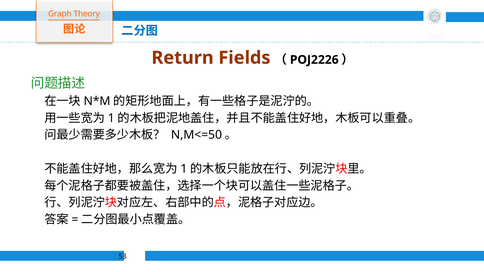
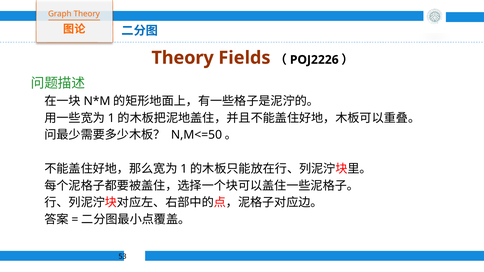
Return at (183, 58): Return -> Theory
